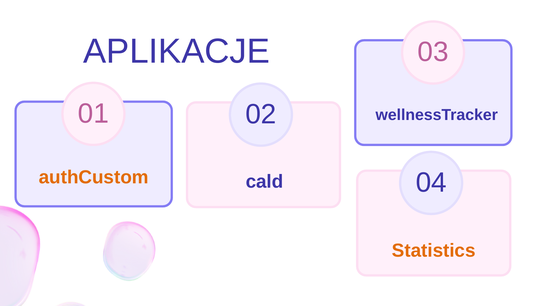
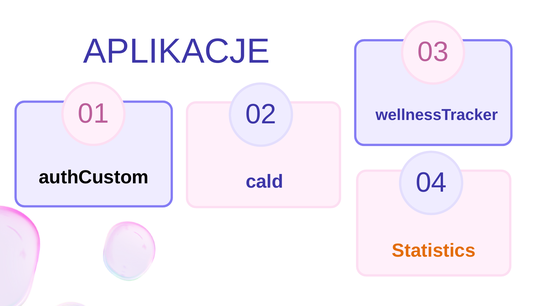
authCustom colour: orange -> black
